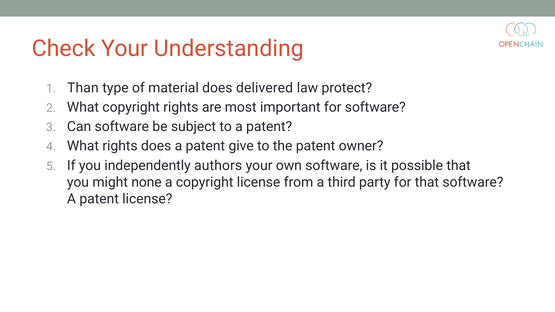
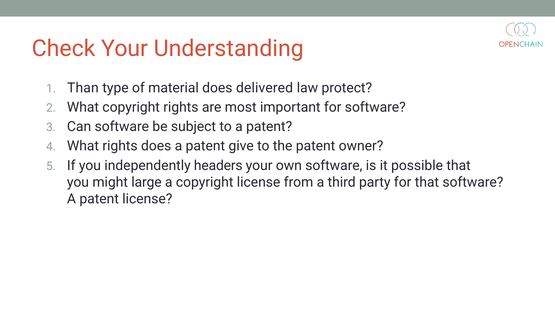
authors: authors -> headers
none: none -> large
